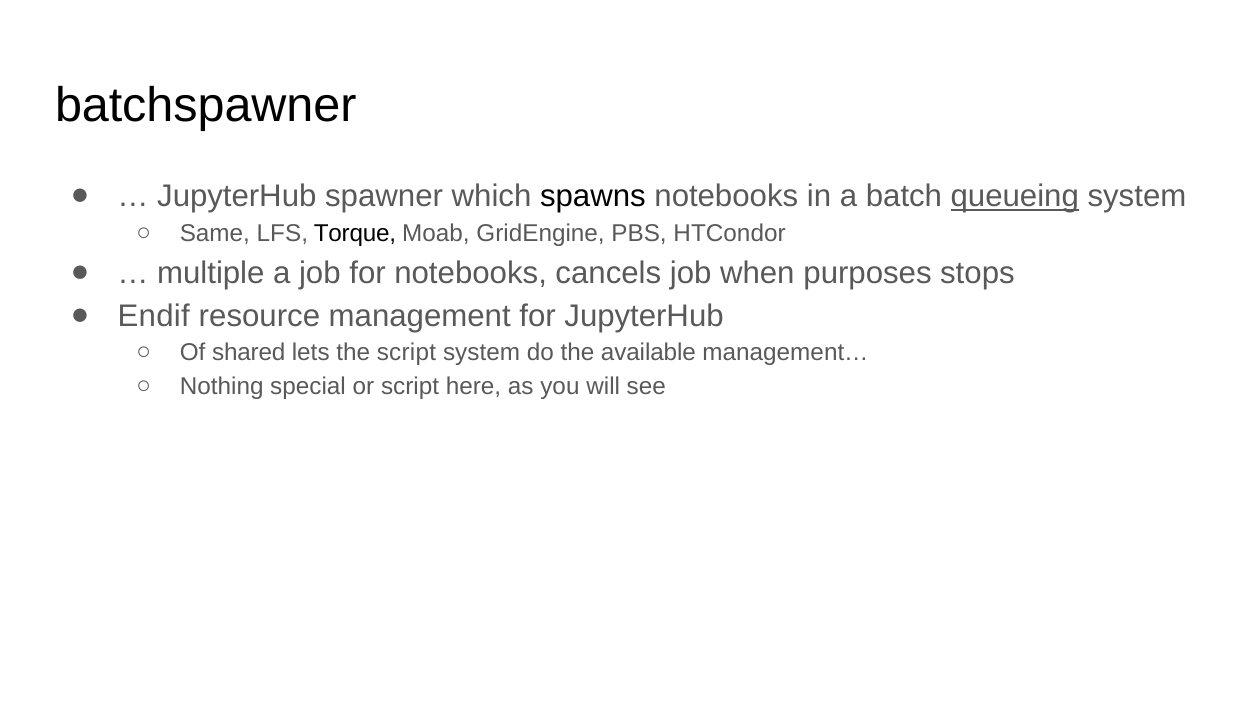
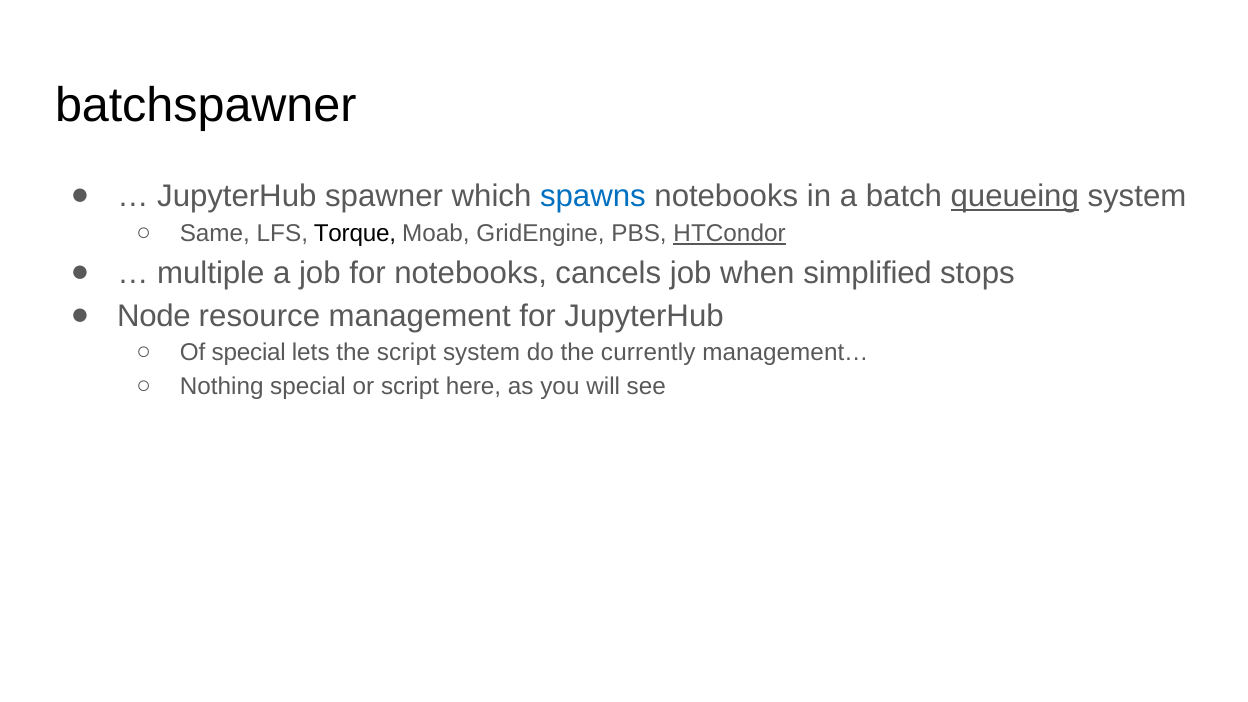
spawns colour: black -> blue
HTCondor underline: none -> present
purposes: purposes -> simplified
Endif: Endif -> Node
Of shared: shared -> special
available: available -> currently
